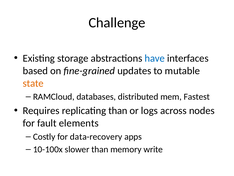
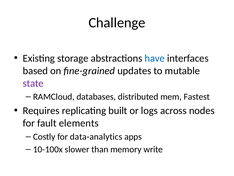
state colour: orange -> purple
replicating than: than -> built
data-recovery: data-recovery -> data-analytics
